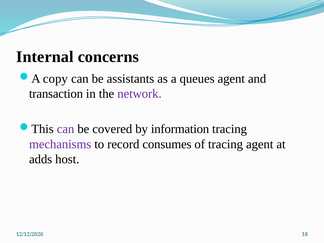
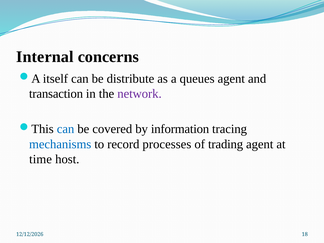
copy: copy -> itself
assistants: assistants -> distribute
can at (66, 129) colour: purple -> blue
mechanisms colour: purple -> blue
consumes: consumes -> processes
of tracing: tracing -> trading
adds: adds -> time
